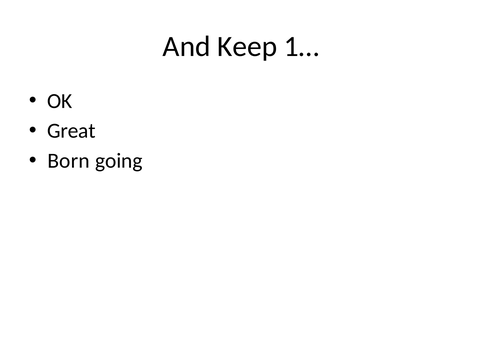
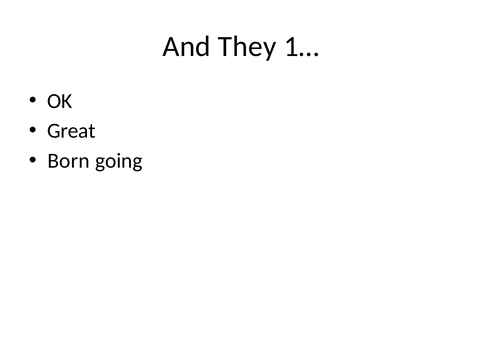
Keep: Keep -> They
